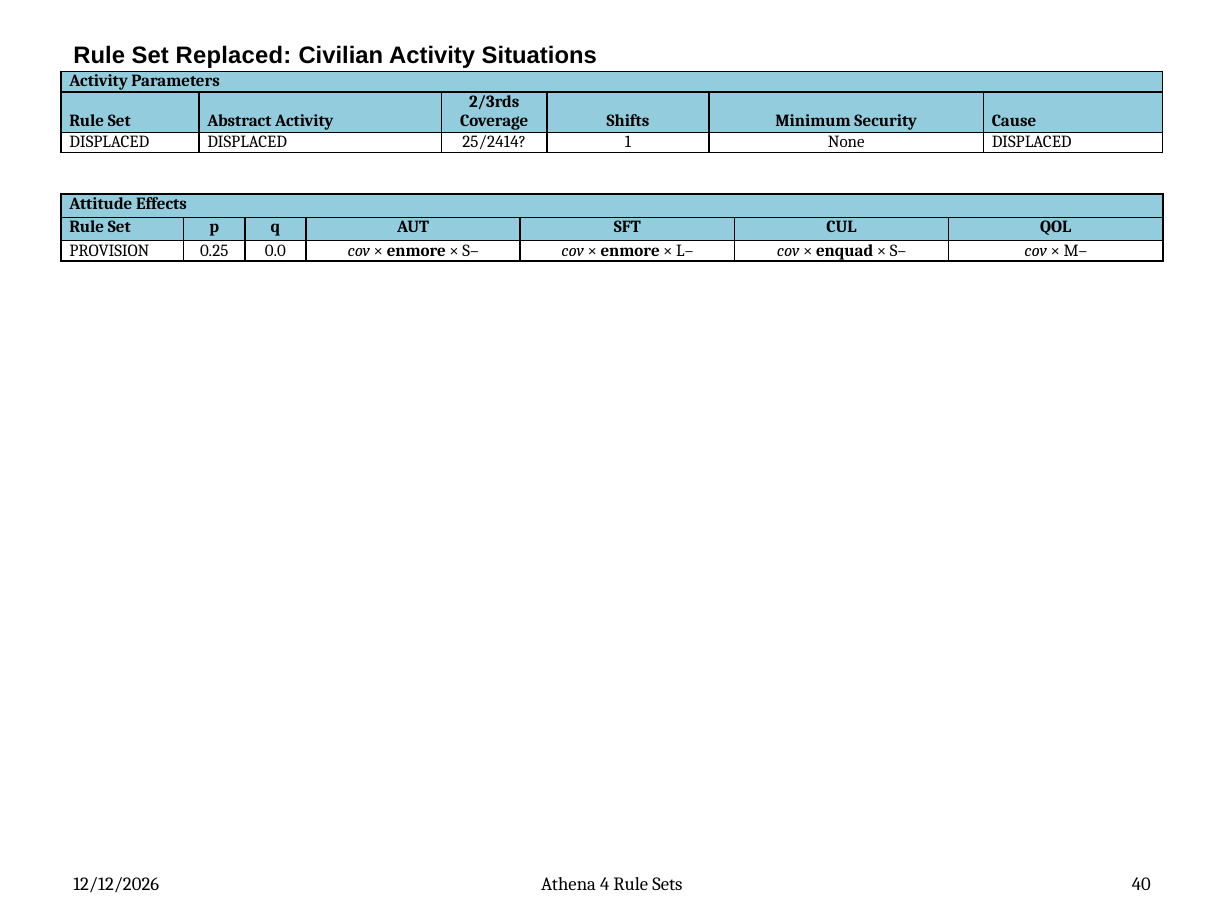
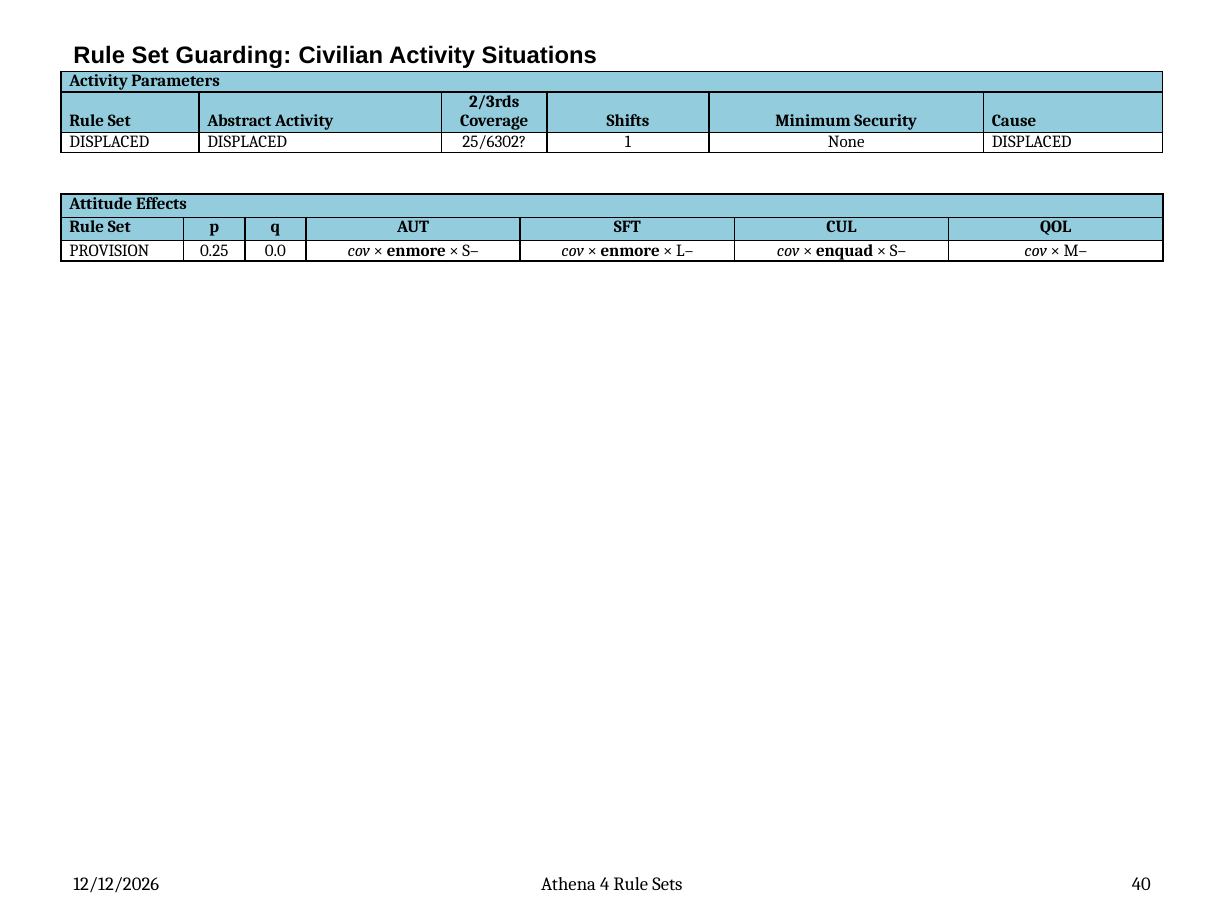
Replaced: Replaced -> Guarding
25/2414: 25/2414 -> 25/6302
